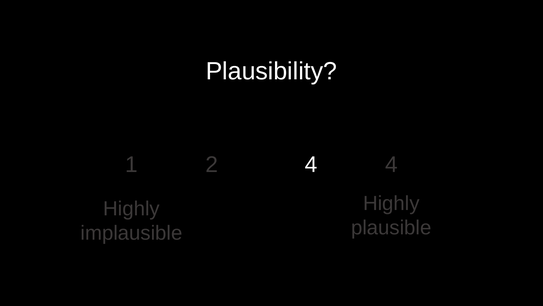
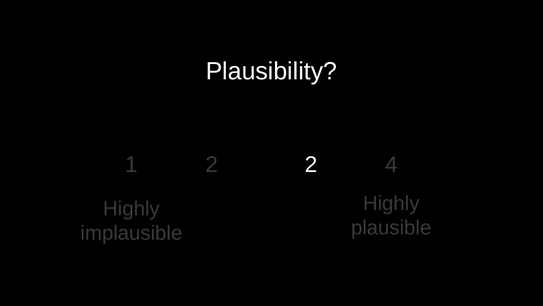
2 4: 4 -> 2
